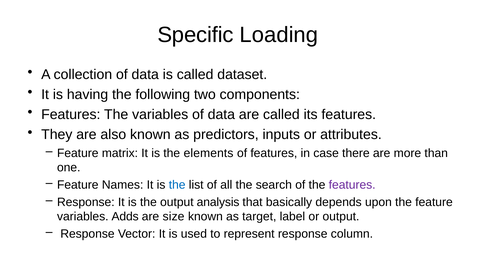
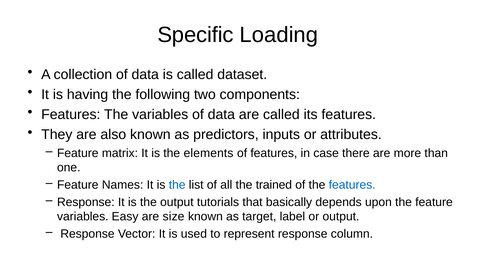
search: search -> trained
features at (352, 185) colour: purple -> blue
analysis: analysis -> tutorials
Adds: Adds -> Easy
